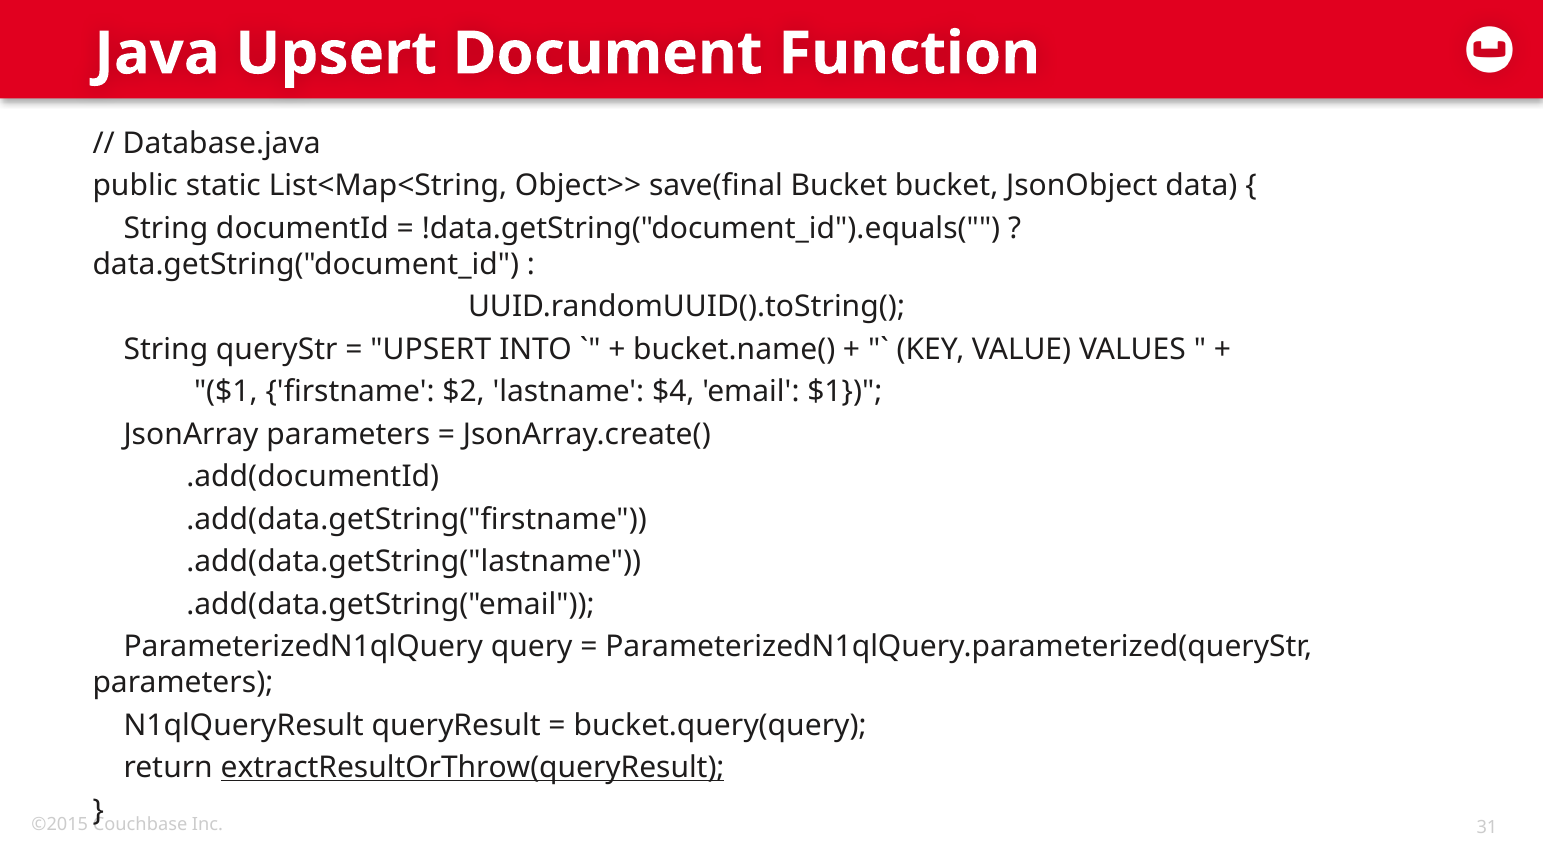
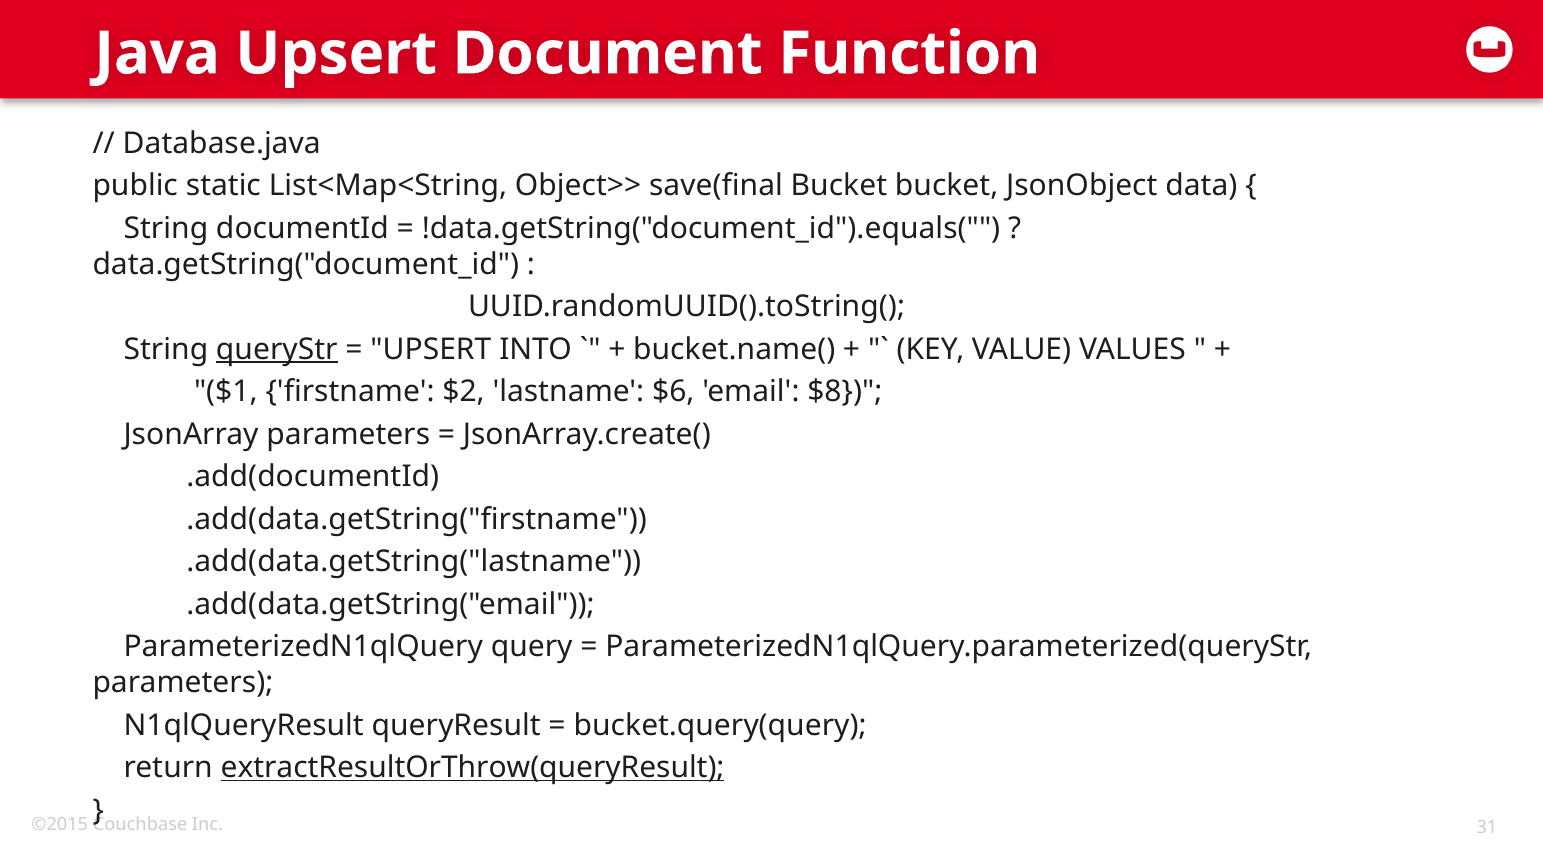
queryStr underline: none -> present
$4: $4 -> $6
email $1: $1 -> $8
